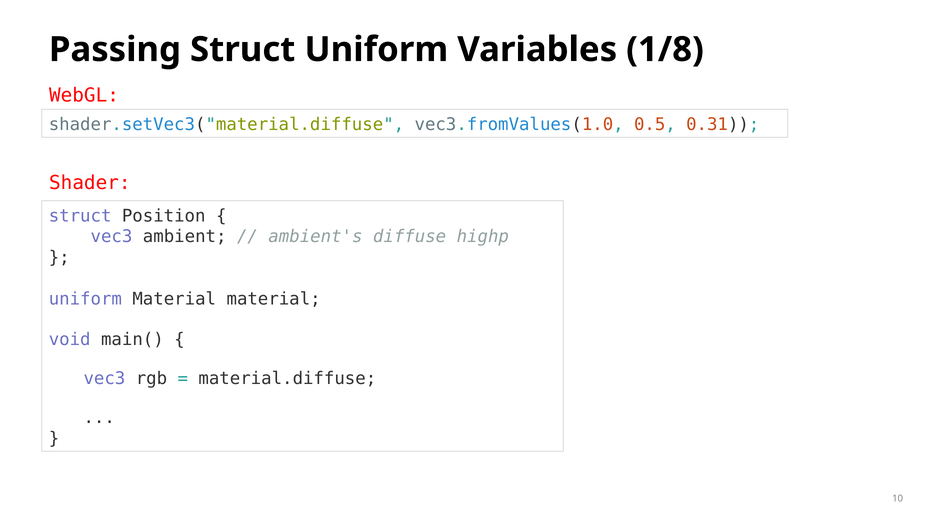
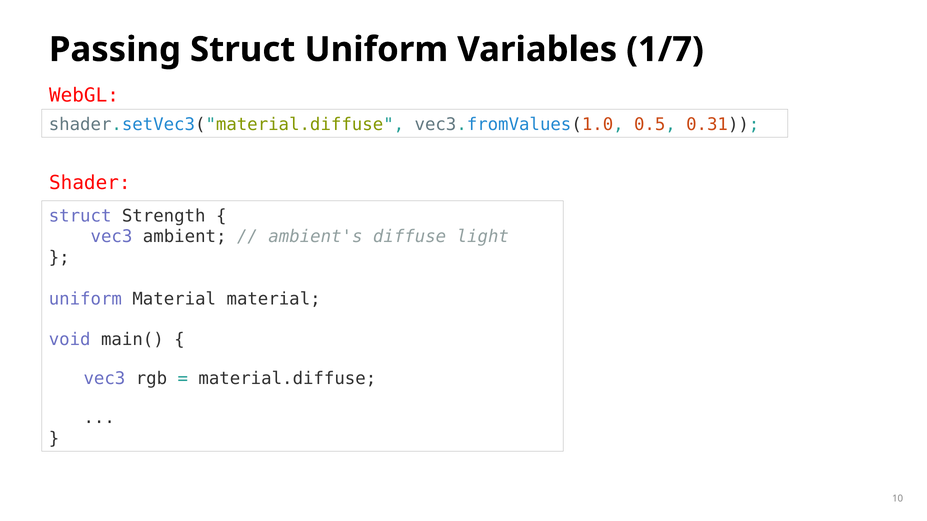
1/8: 1/8 -> 1/7
Position: Position -> Strength
highp: highp -> light
